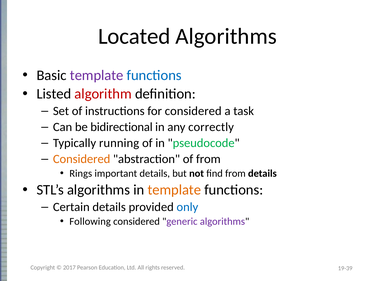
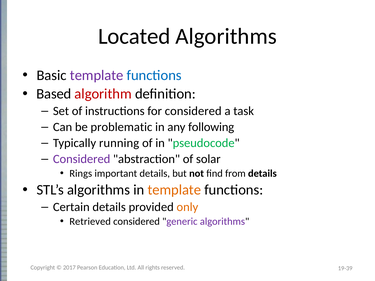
Listed: Listed -> Based
bidirectional: bidirectional -> problematic
correctly: correctly -> following
Considered at (82, 159) colour: orange -> purple
of from: from -> solar
only colour: blue -> orange
Following: Following -> Retrieved
